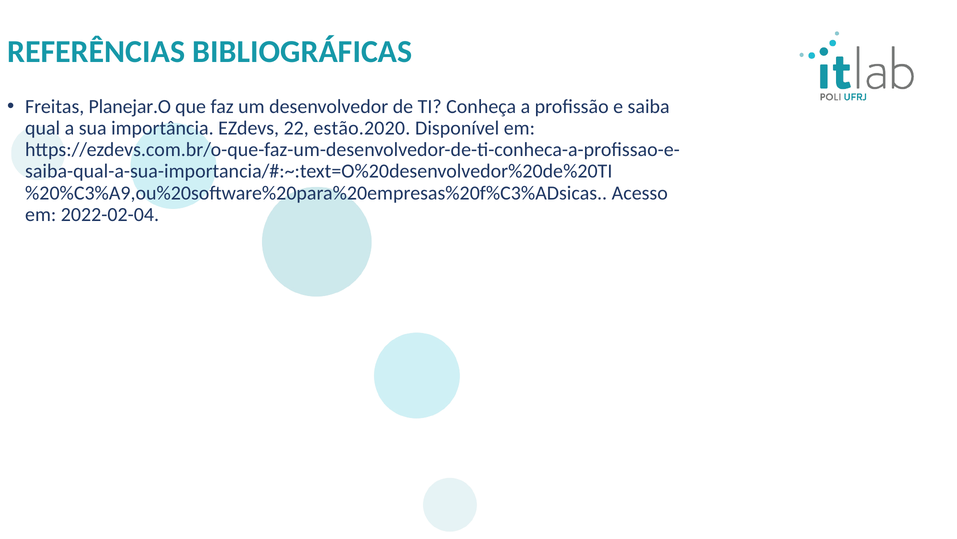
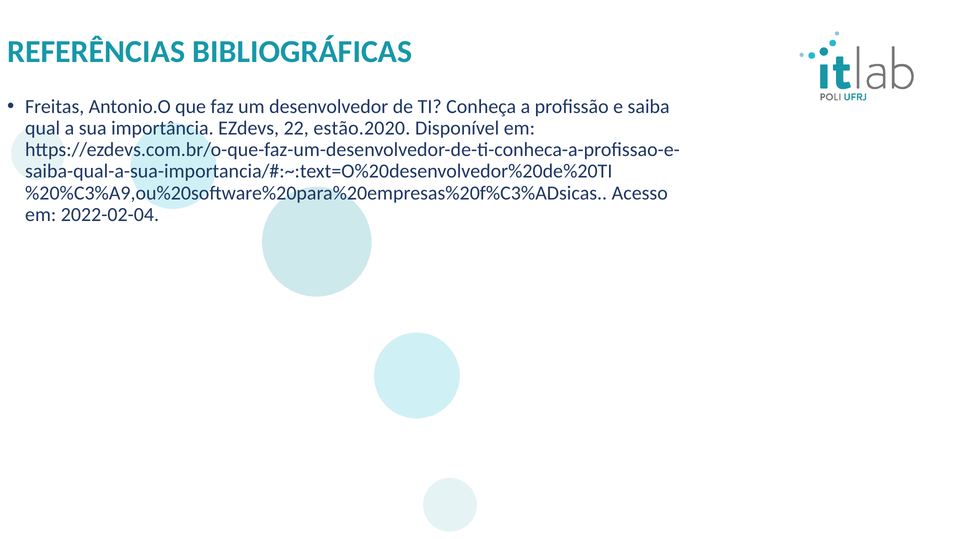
Planejar.O: Planejar.O -> Antonio.O
